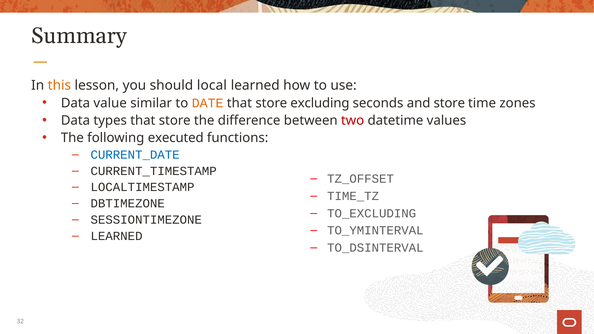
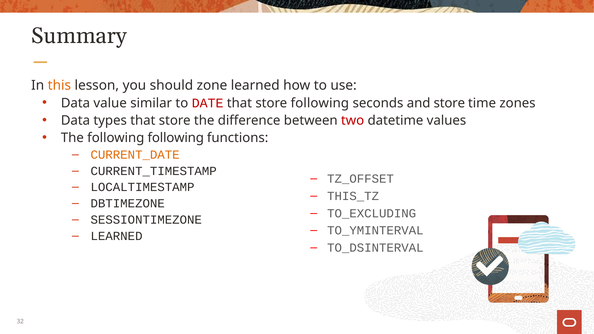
local: local -> zone
DATE colour: orange -> red
store excluding: excluding -> following
following executed: executed -> following
CURRENT_DATE colour: blue -> orange
TIME_TZ: TIME_TZ -> THIS_TZ
